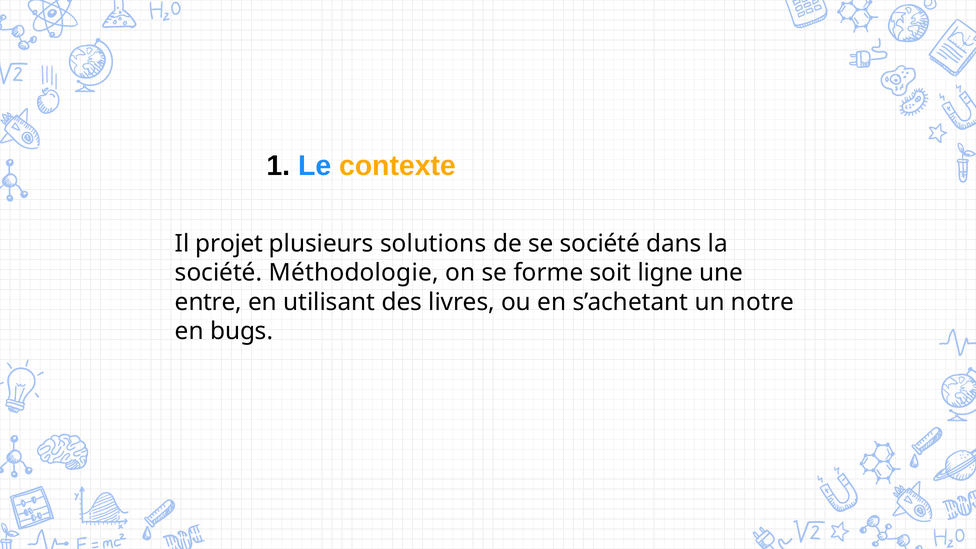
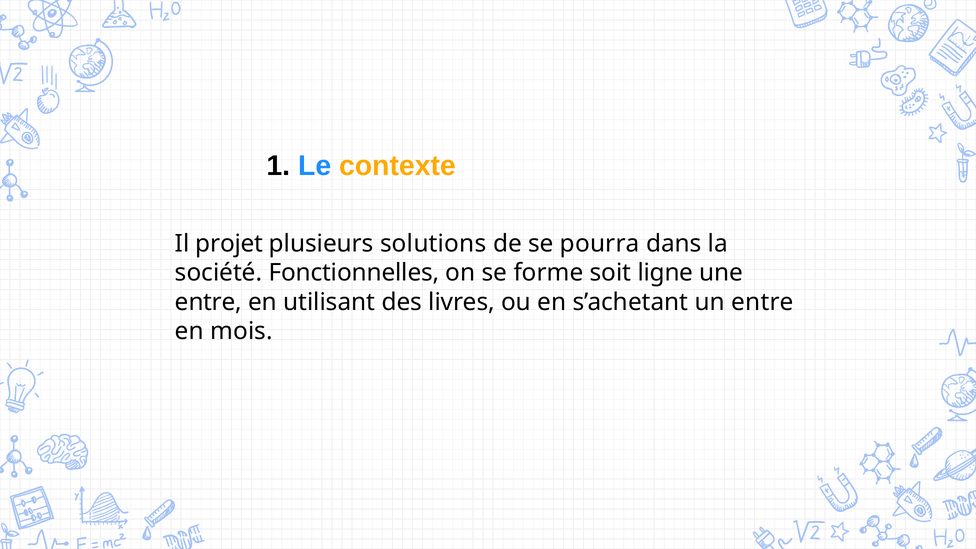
se société: société -> pourra
Méthodologie: Méthodologie -> Fonctionnelles
un notre: notre -> entre
bugs: bugs -> mois
